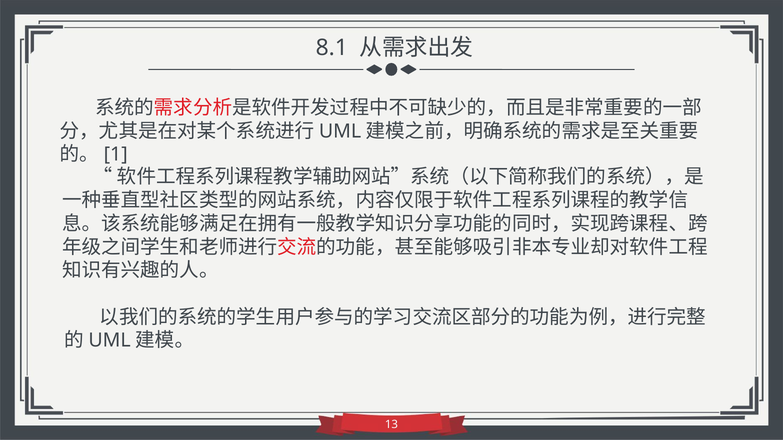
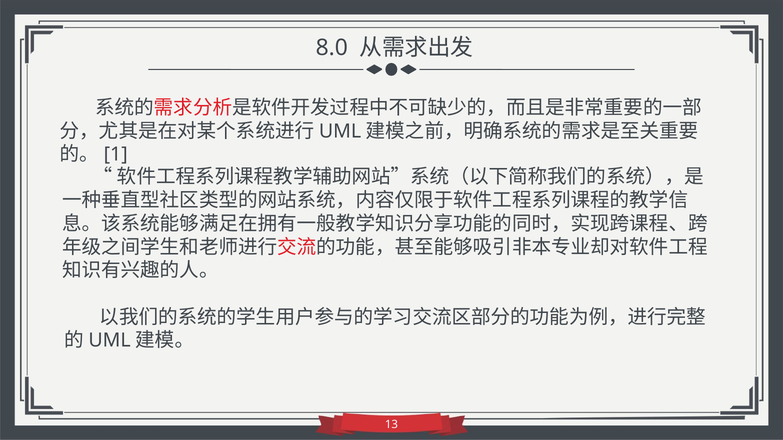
8.1: 8.1 -> 8.0
